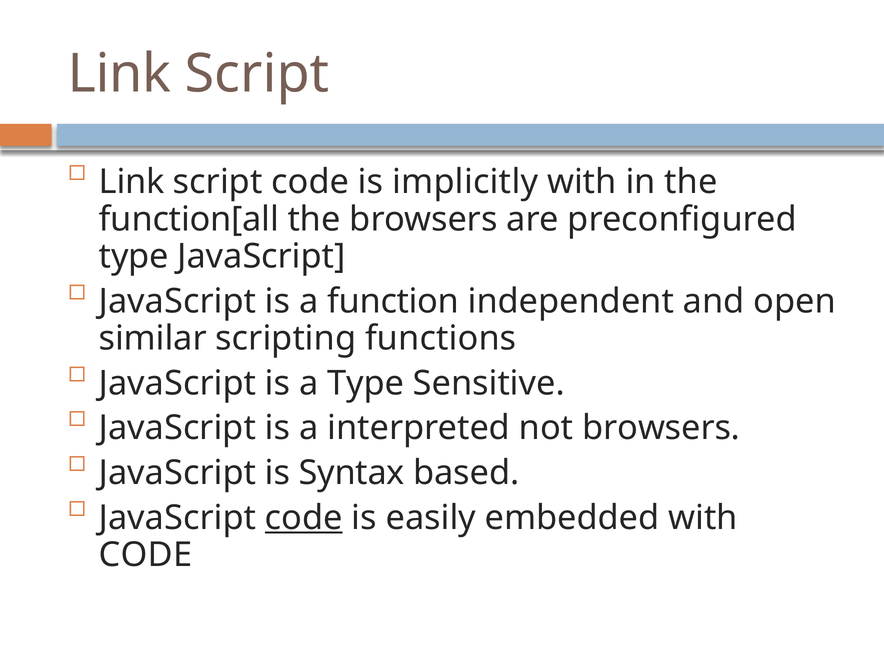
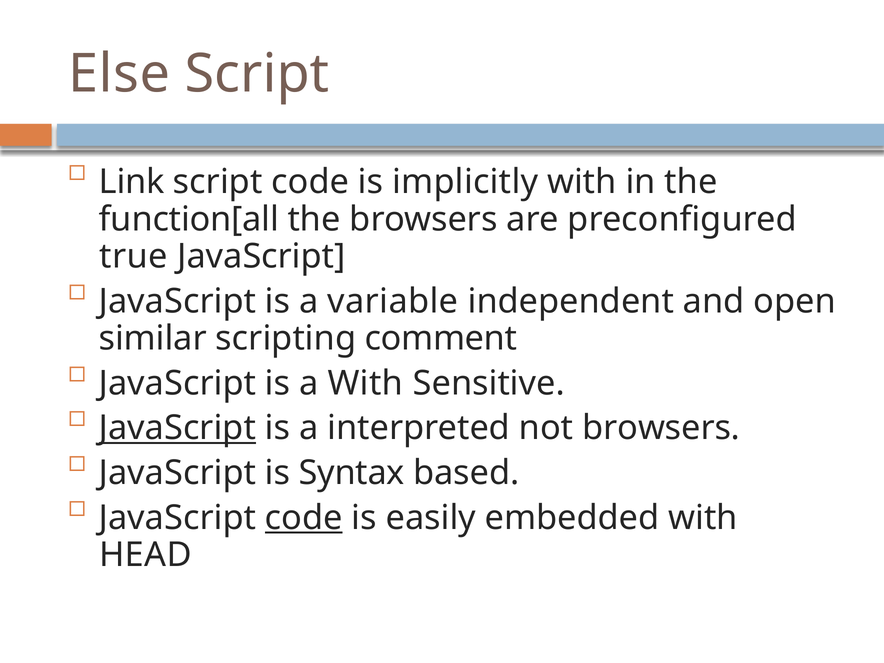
Link at (120, 74): Link -> Else
type at (134, 256): type -> true
function: function -> variable
functions: functions -> comment
a Type: Type -> With
JavaScript at (177, 428) underline: none -> present
CODE at (146, 555): CODE -> HEAD
